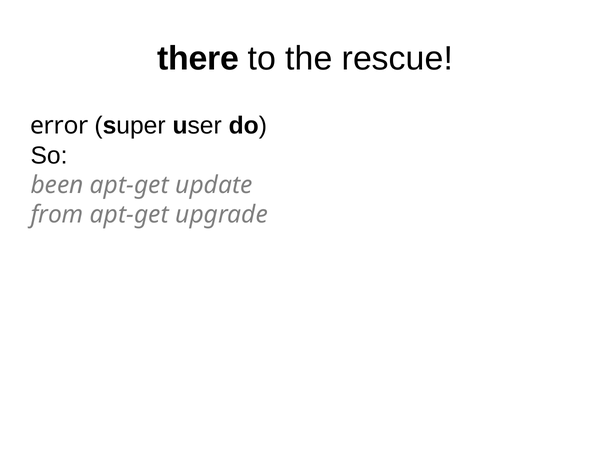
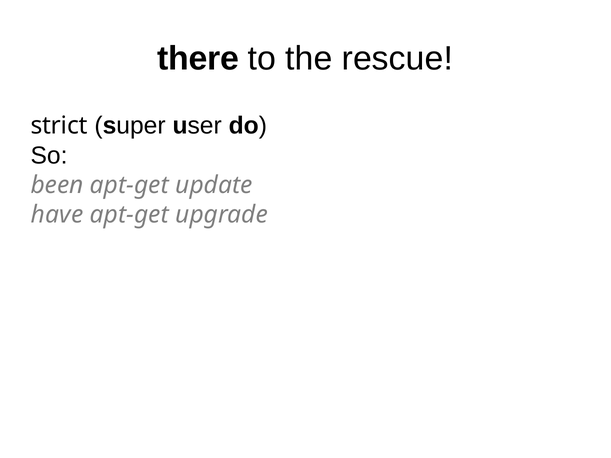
error: error -> strict
from: from -> have
